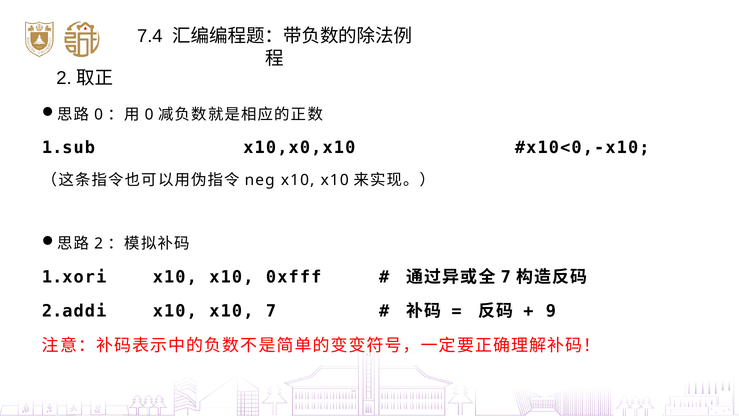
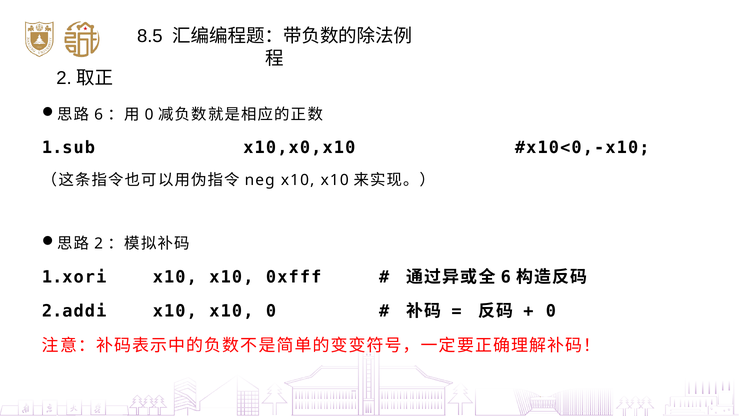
7.4: 7.4 -> 8.5
0 at (99, 114): 0 -> 6
7 at (506, 277): 7 -> 6
x10 7: 7 -> 0
9 at (551, 311): 9 -> 0
